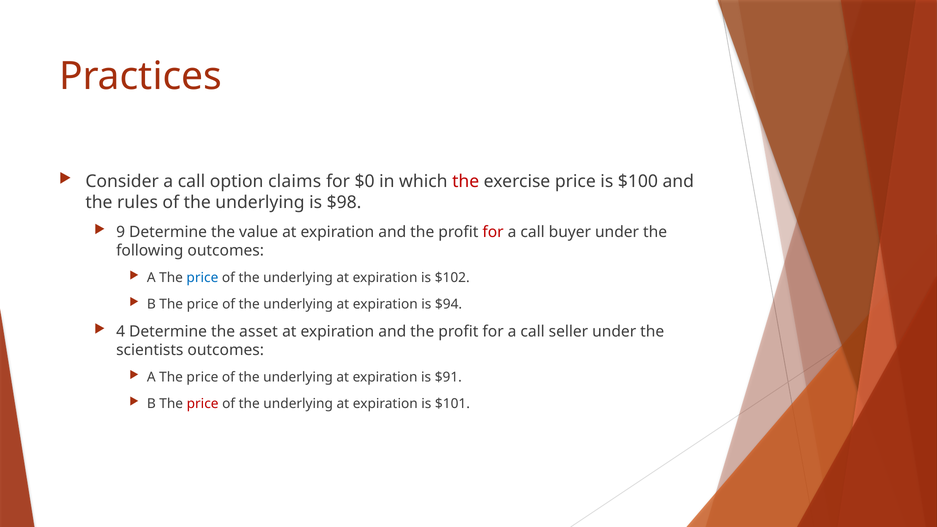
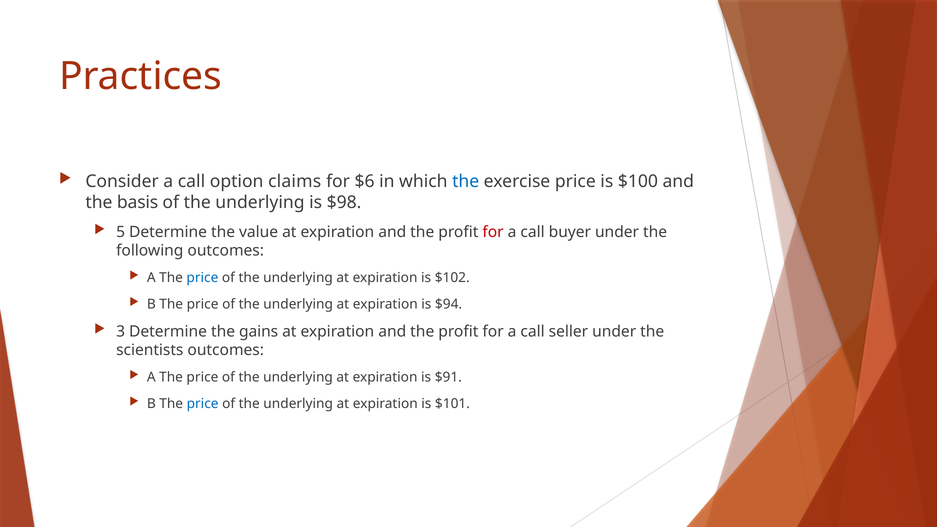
$0: $0 -> $6
the at (466, 181) colour: red -> blue
rules: rules -> basis
9: 9 -> 5
4: 4 -> 3
asset: asset -> gains
price at (203, 404) colour: red -> blue
